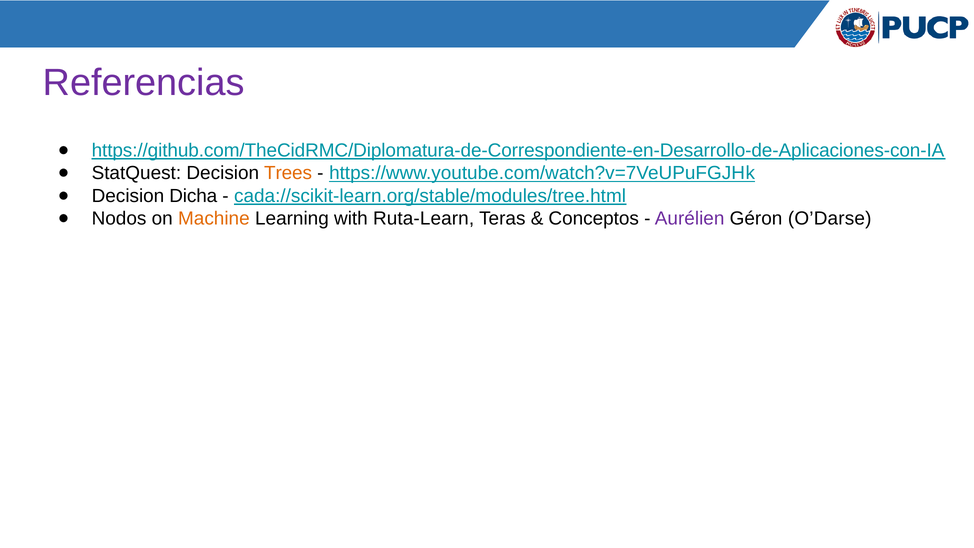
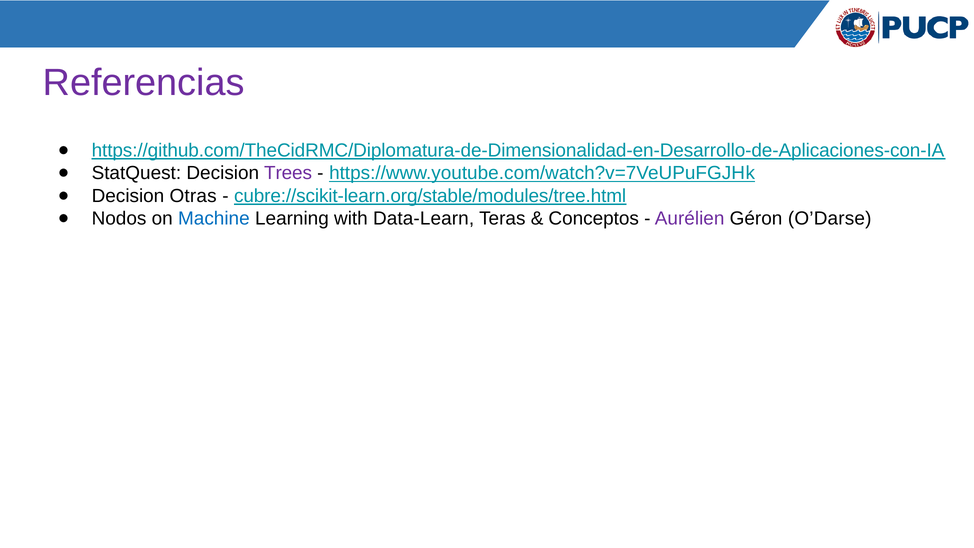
https://github.com/TheCidRMC/Diplomatura-de-Correspondiente-en-Desarrollo-de-Aplicaciones-con-IA: https://github.com/TheCidRMC/Diplomatura-de-Correspondiente-en-Desarrollo-de-Aplicaciones-con-IA -> https://github.com/TheCidRMC/Diplomatura-de-Dimensionalidad-en-Desarrollo-de-Aplicaciones-con-IA
Trees colour: orange -> purple
Dicha: Dicha -> Otras
cada://scikit-learn.org/stable/modules/tree.html: cada://scikit-learn.org/stable/modules/tree.html -> cubre://scikit-learn.org/stable/modules/tree.html
Machine colour: orange -> blue
Ruta-Learn: Ruta-Learn -> Data-Learn
